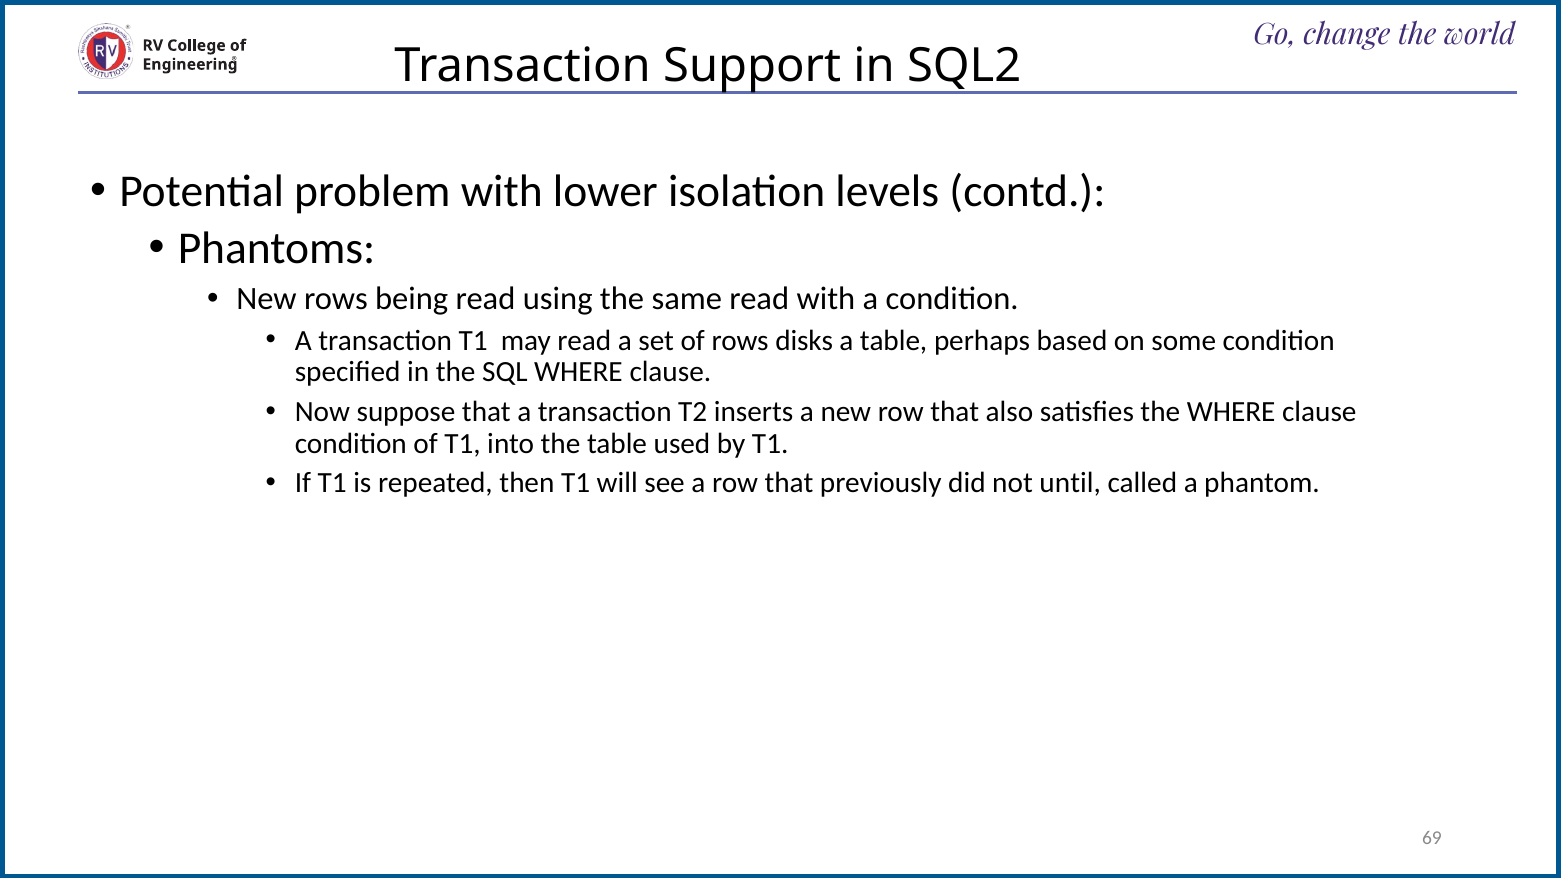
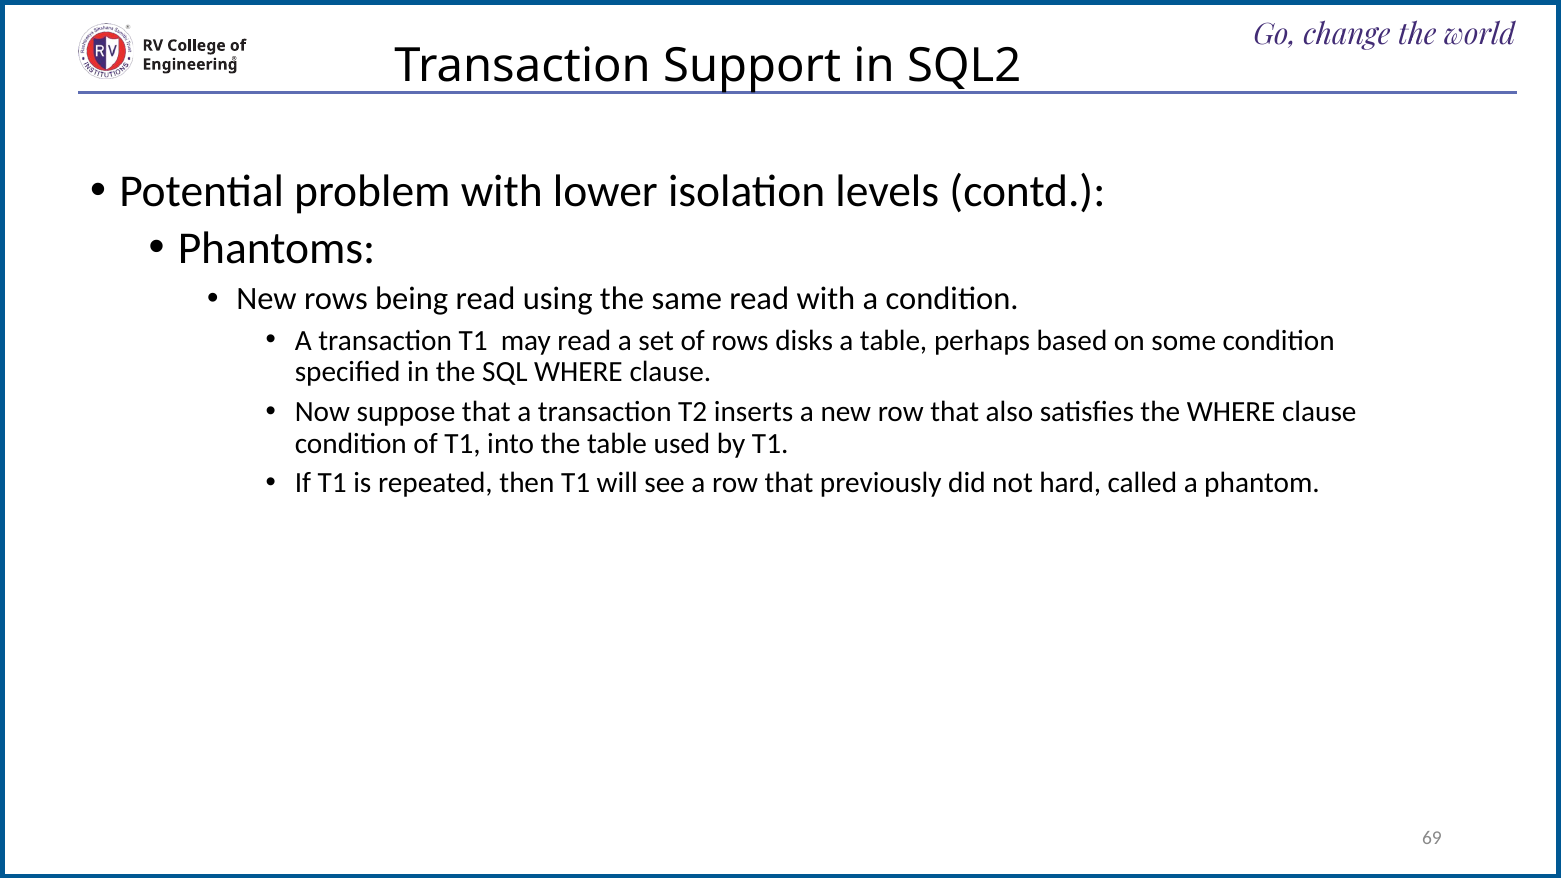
until: until -> hard
